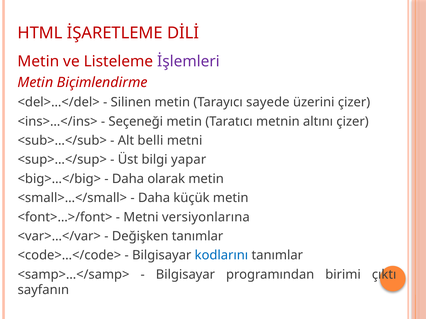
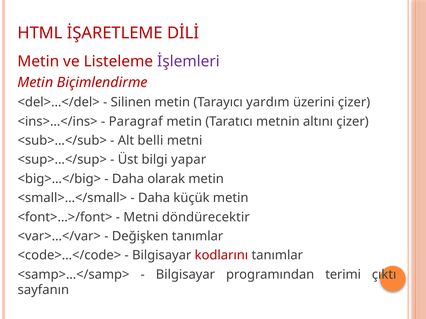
sayede: sayede -> yardım
Seçeneği: Seçeneği -> Paragraf
versiyonlarına: versiyonlarına -> döndürecektir
kodlarını colour: blue -> red
birimi: birimi -> terimi
